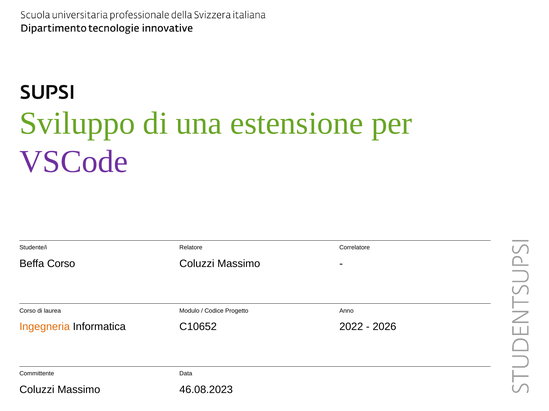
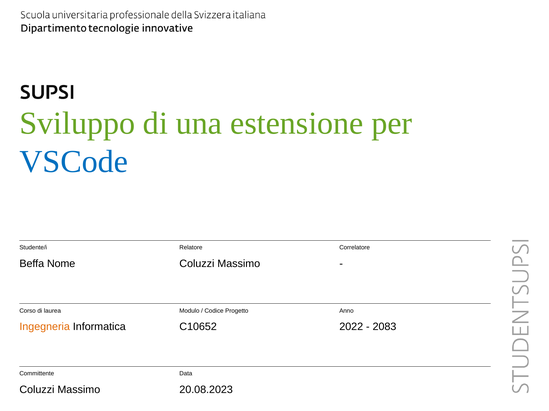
VSCode colour: purple -> blue
Beffa Corso: Corso -> Nome
2026: 2026 -> 2083
46.08.2023: 46.08.2023 -> 20.08.2023
